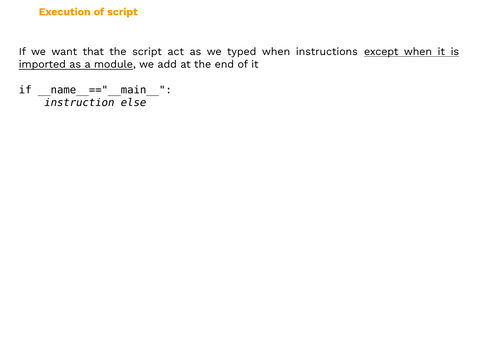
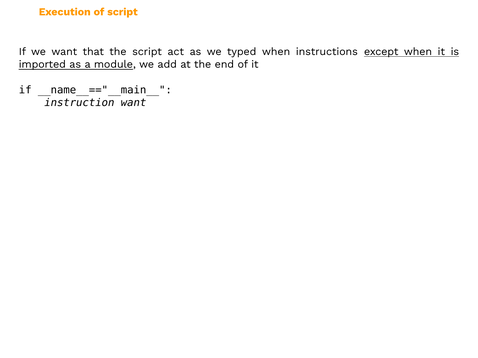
instruction else: else -> want
